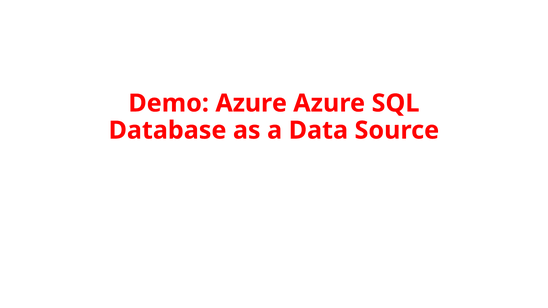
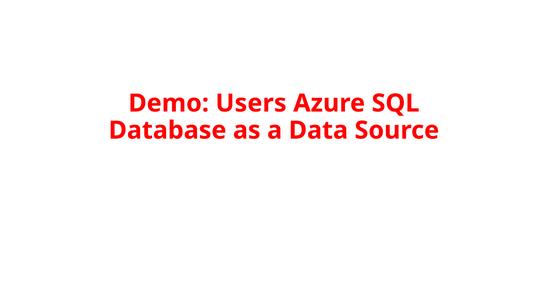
Demo Azure: Azure -> Users
